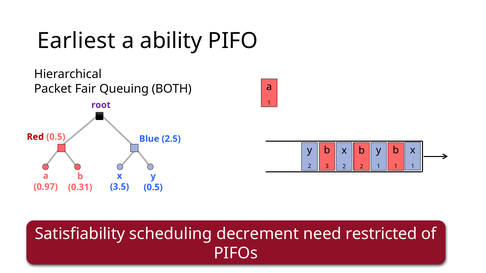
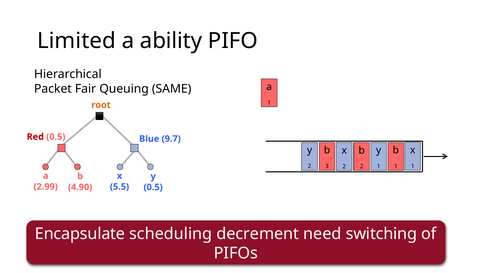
Earliest: Earliest -> Limited
BOTH: BOTH -> SAME
root colour: purple -> orange
2.5: 2.5 -> 9.7
0.97: 0.97 -> 2.99
3.5: 3.5 -> 5.5
0.31: 0.31 -> 4.90
Satisfiability: Satisfiability -> Encapsulate
restricted: restricted -> switching
